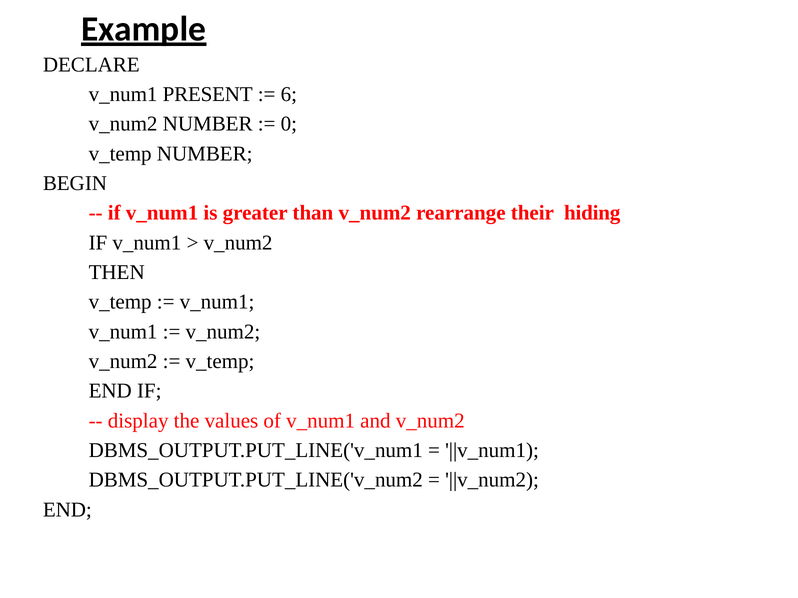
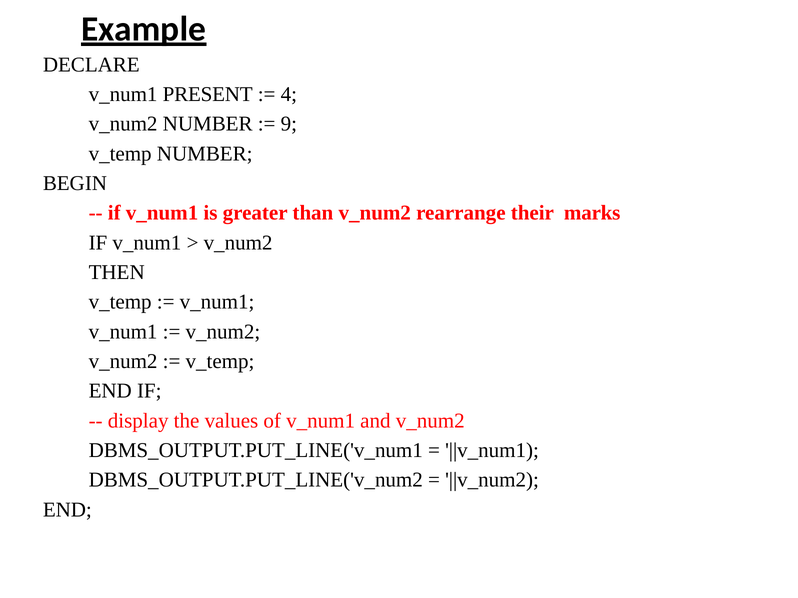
6: 6 -> 4
0: 0 -> 9
hiding: hiding -> marks
